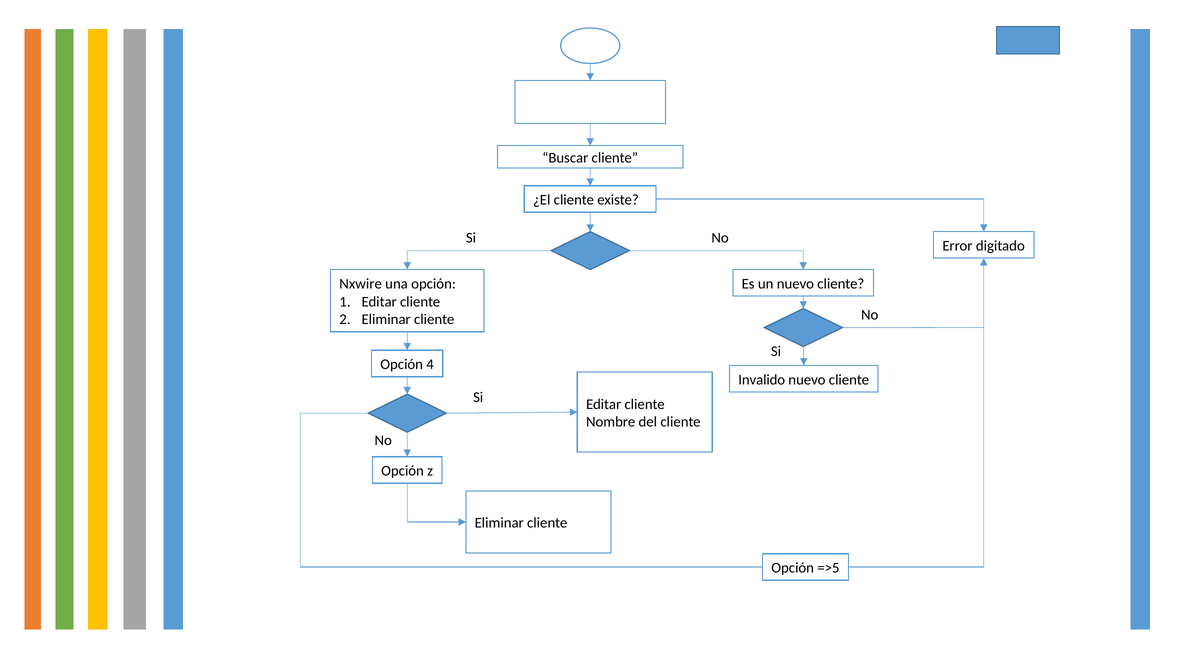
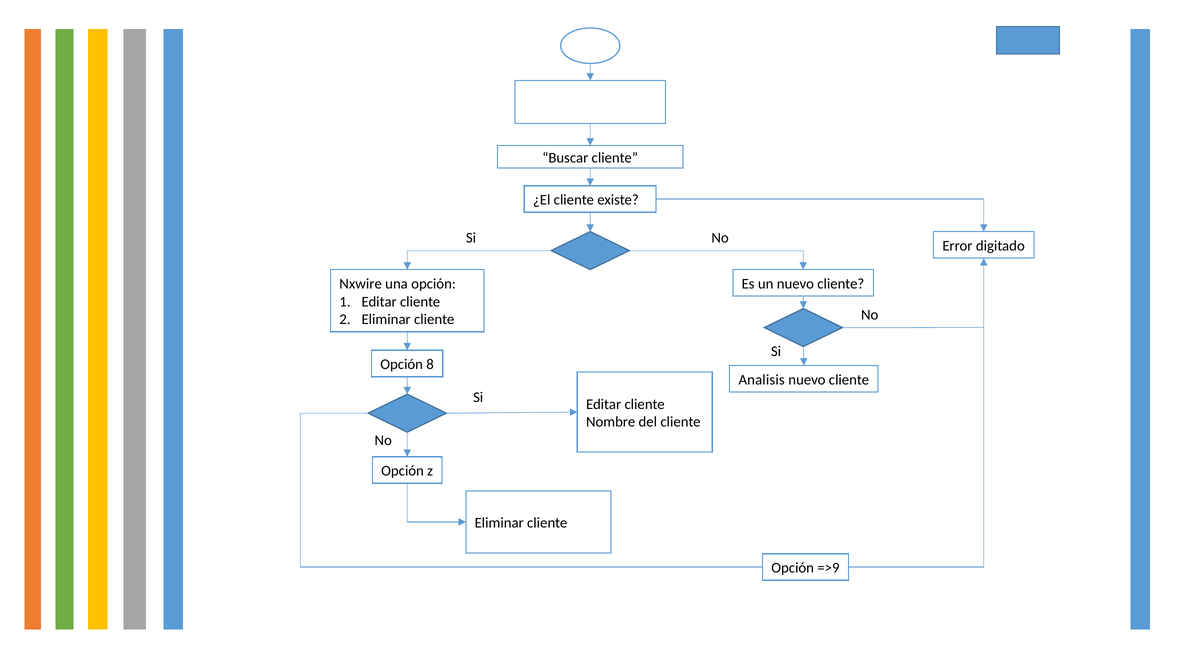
4: 4 -> 8
Invalido: Invalido -> Analisis
=>5: =>5 -> =>9
